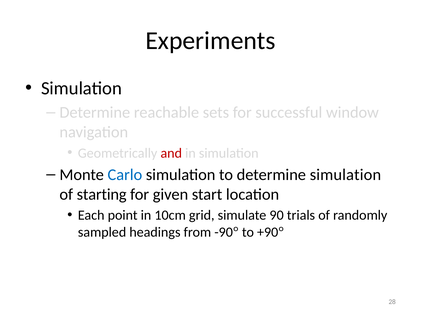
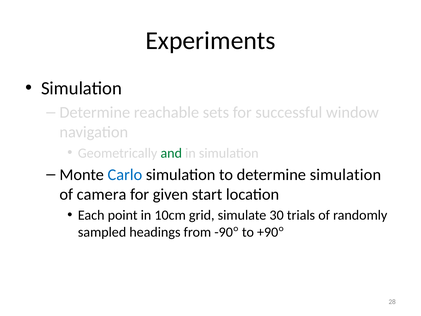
and colour: red -> green
starting: starting -> camera
90: 90 -> 30
